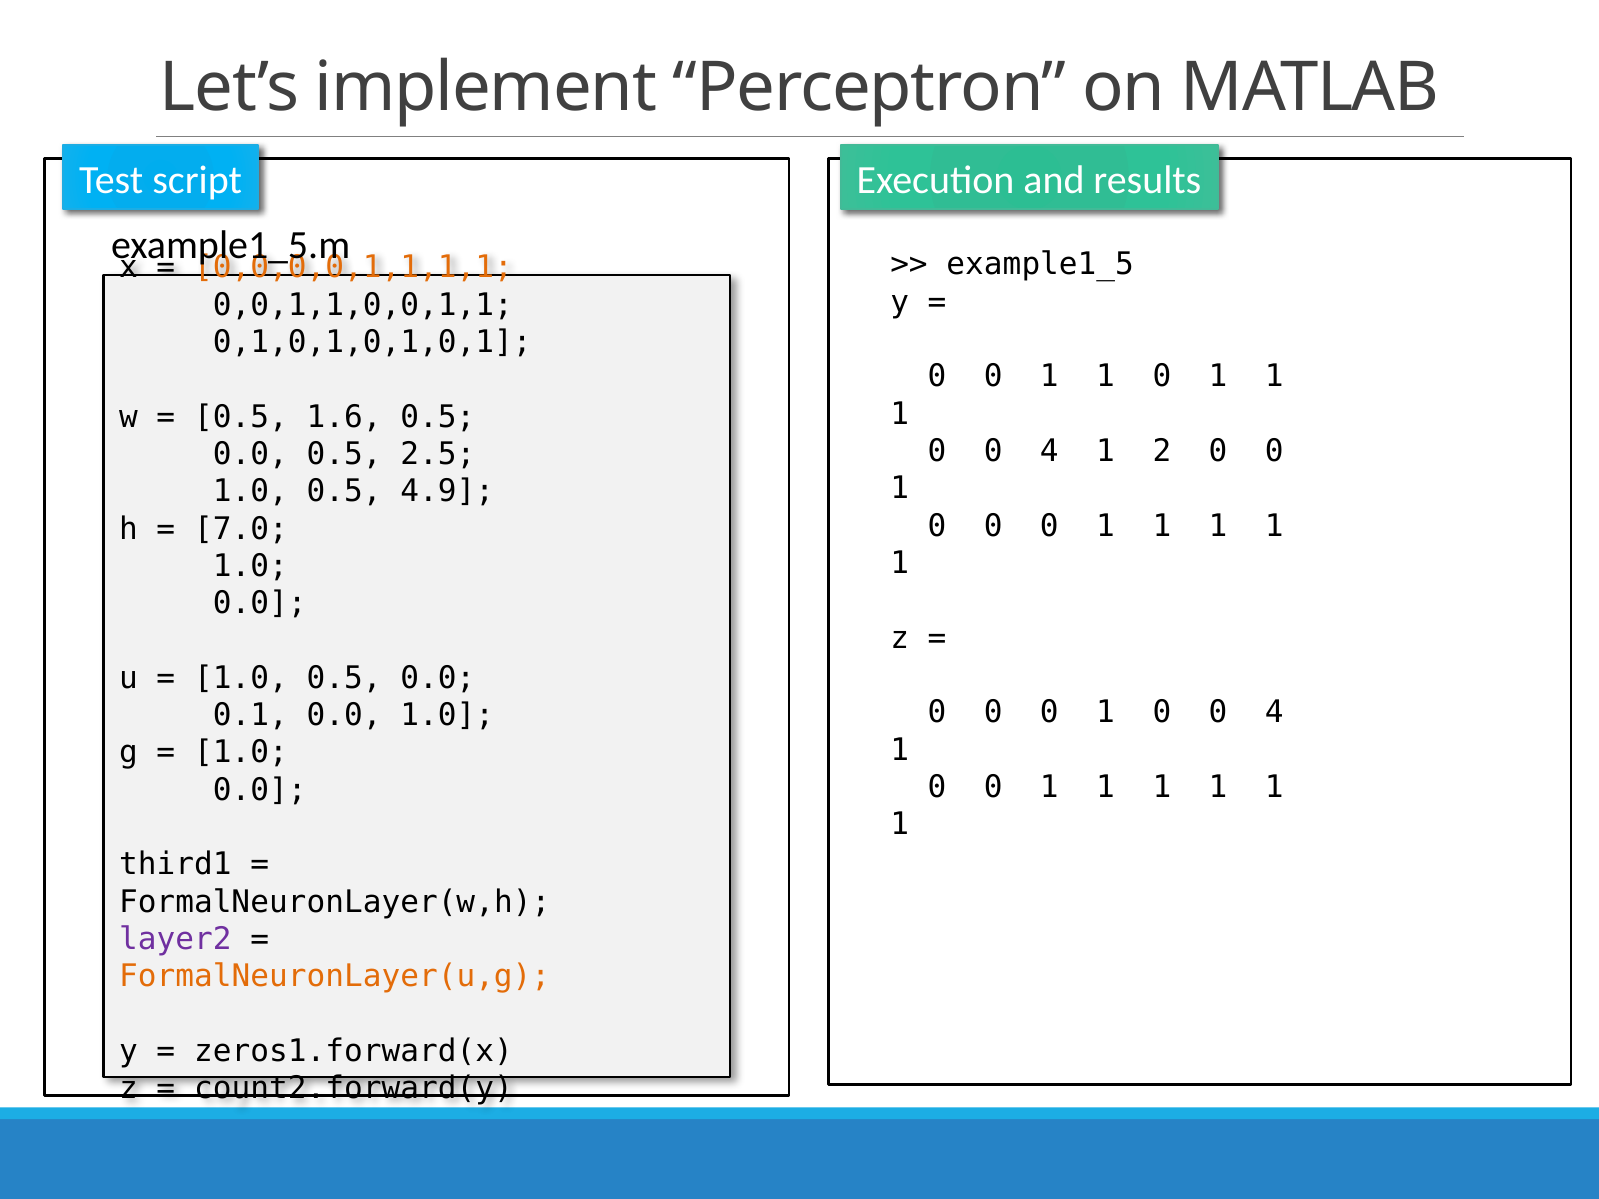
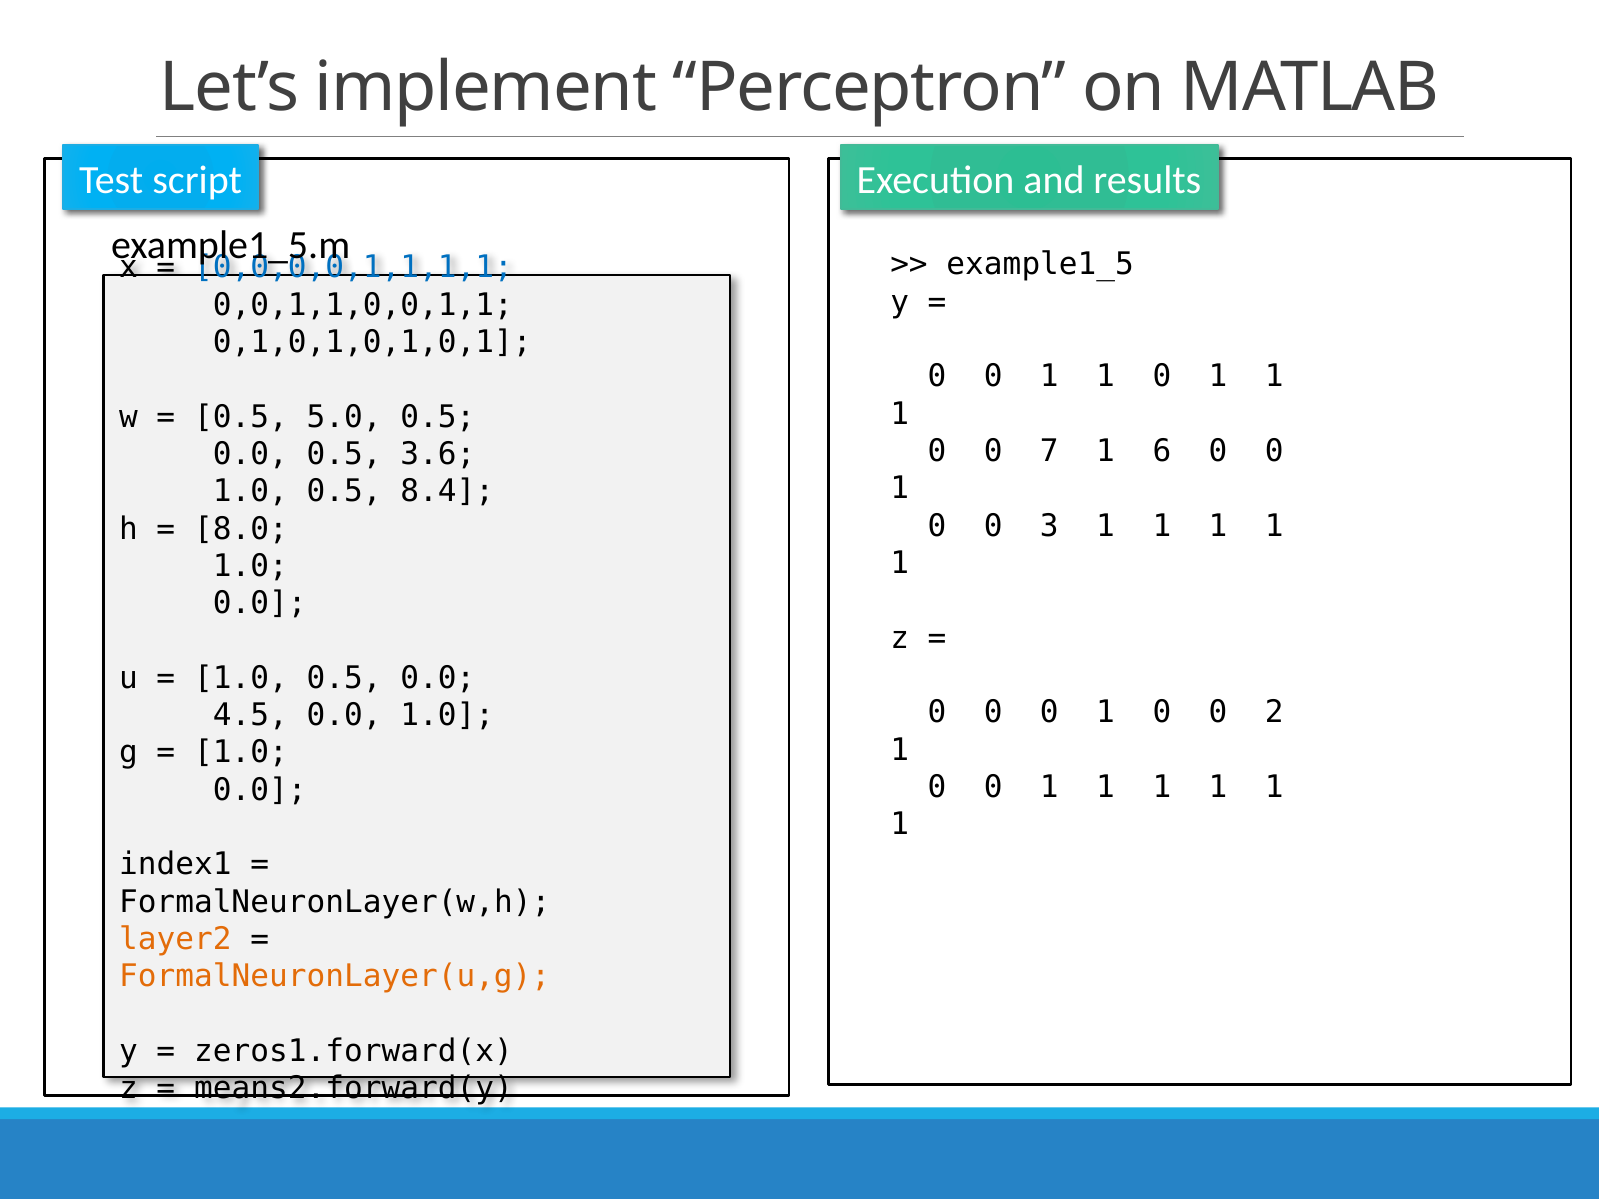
0,0,0,0,1,1,1,1 colour: orange -> blue
1.6: 1.6 -> 5.0
4 at (1049, 451): 4 -> 7
2: 2 -> 6
2.5: 2.5 -> 3.6
4.9: 4.9 -> 8.4
0 at (1049, 526): 0 -> 3
7.0: 7.0 -> 8.0
4 at (1274, 713): 4 -> 2
0.1: 0.1 -> 4.5
third1: third1 -> index1
layer2 colour: purple -> orange
count2.forward(y: count2.forward(y -> means2.forward(y
